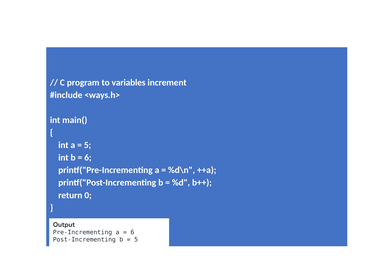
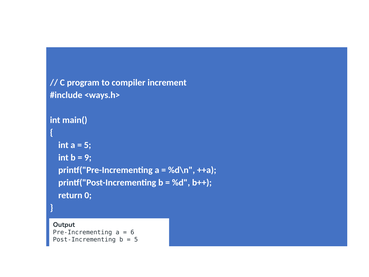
variables: variables -> compiler
6 at (88, 158): 6 -> 9
